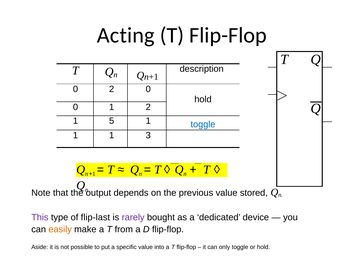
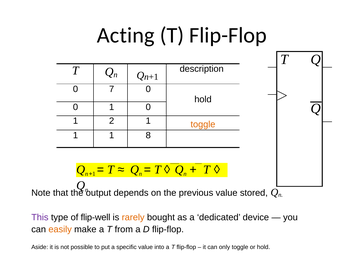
0 2: 2 -> 7
1 2: 2 -> 0
5: 5 -> 2
toggle at (203, 124) colour: blue -> orange
3: 3 -> 8
flip-last: flip-last -> flip-well
rarely colour: purple -> orange
